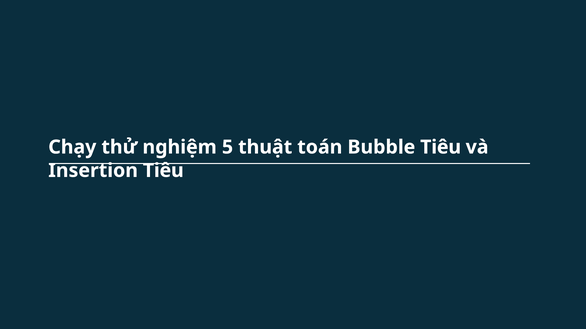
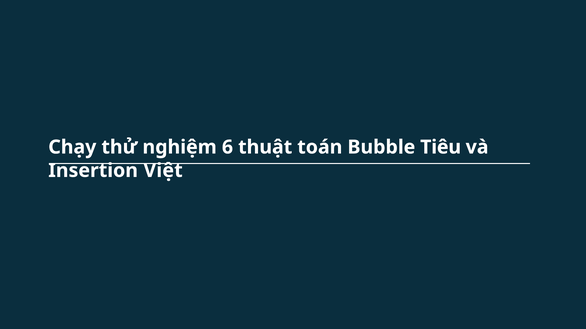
5: 5 -> 6
Insertion Tiêu: Tiêu -> Việt
